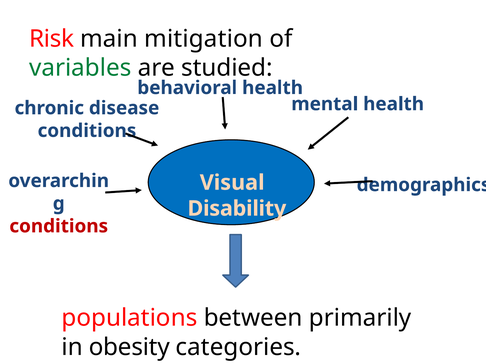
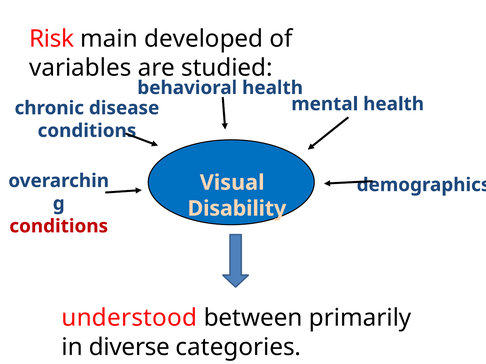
mitigation: mitigation -> developed
variables colour: green -> black
populations: populations -> understood
obesity: obesity -> diverse
